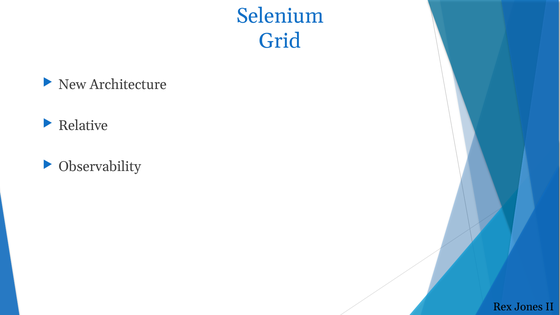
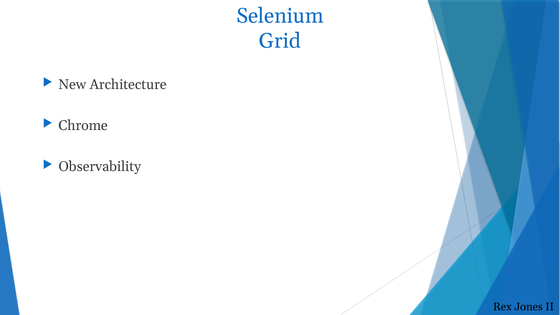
Relative: Relative -> Chrome
